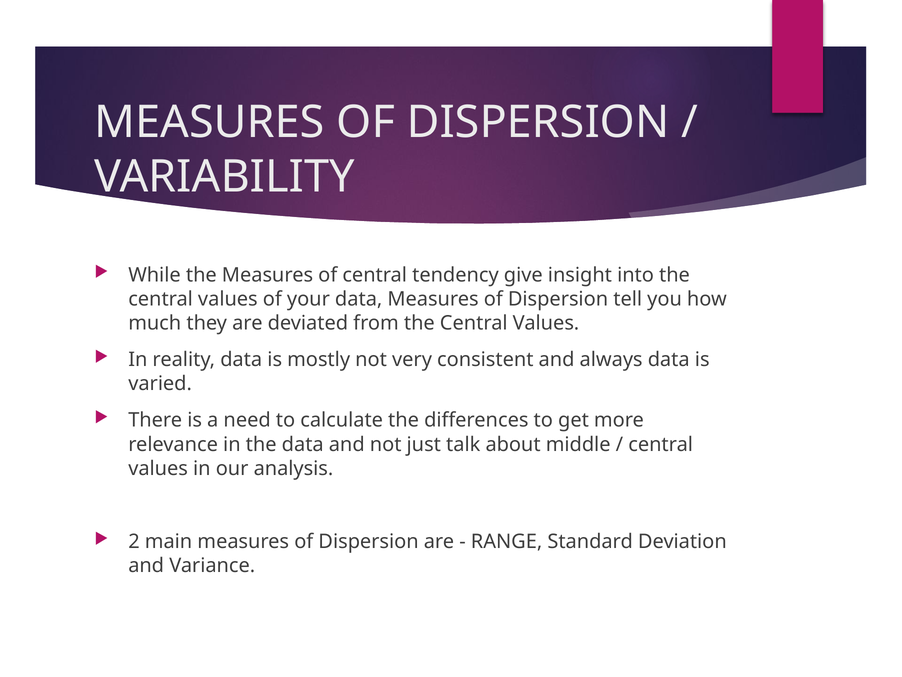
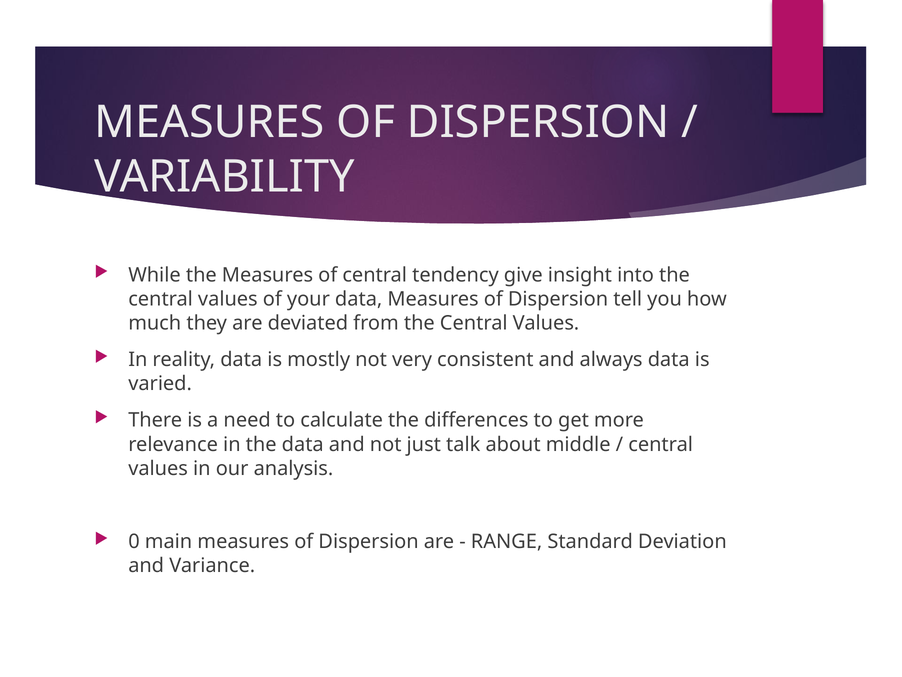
2: 2 -> 0
